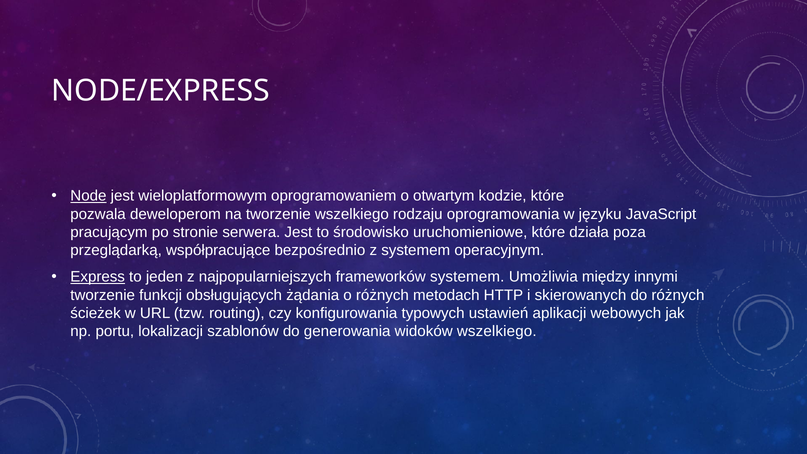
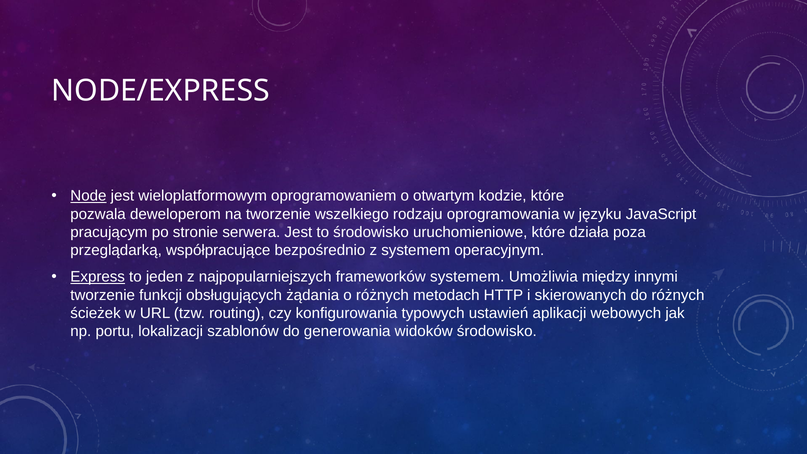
widoków wszelkiego: wszelkiego -> środowisko
